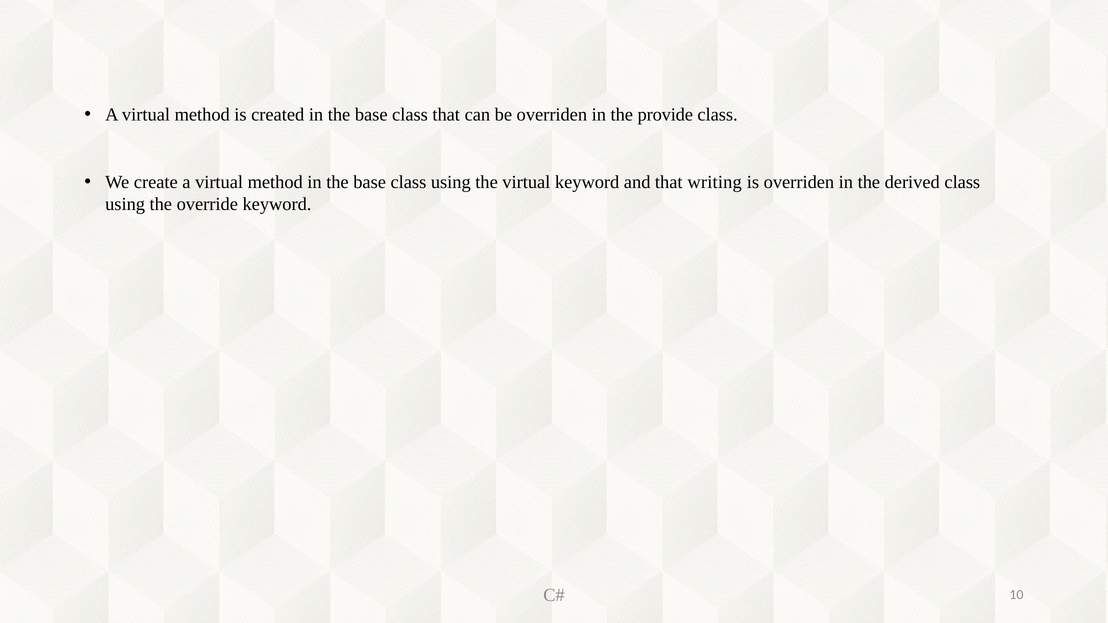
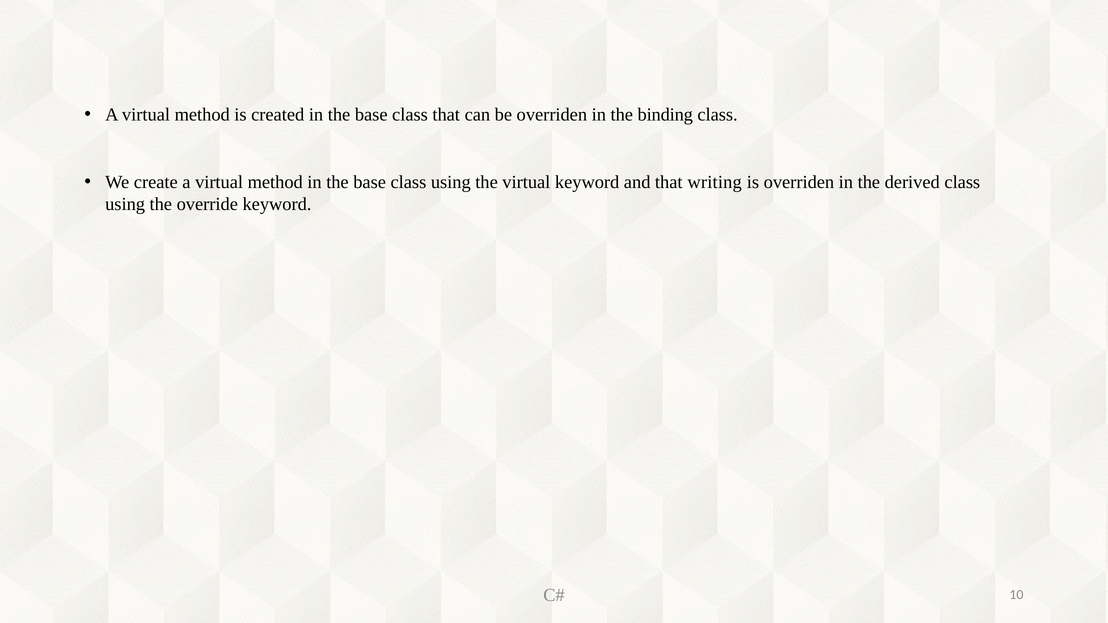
provide: provide -> binding
